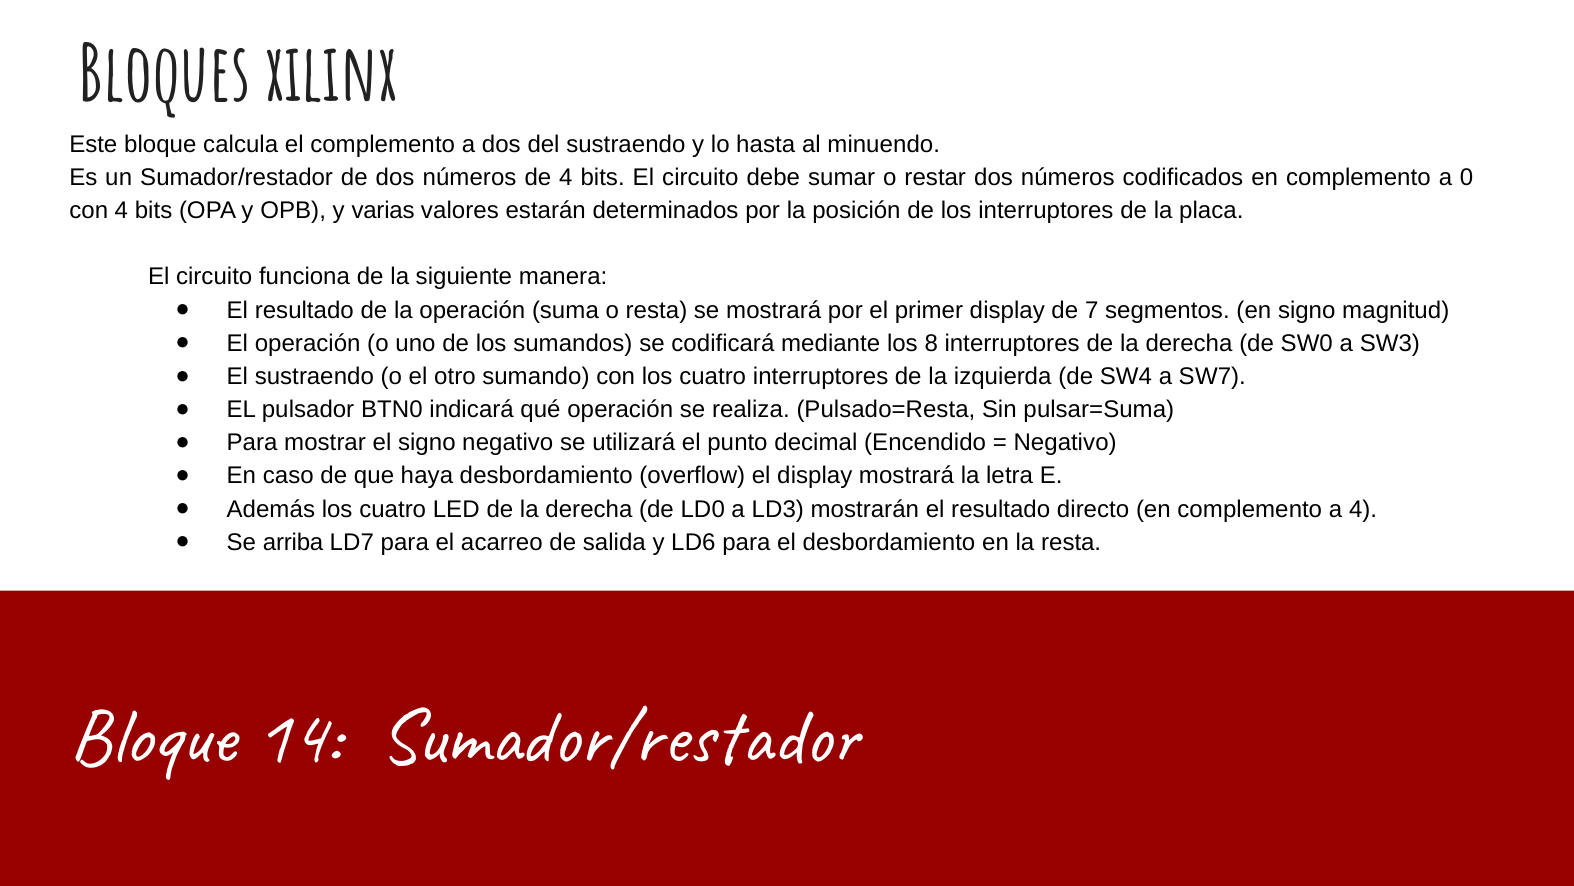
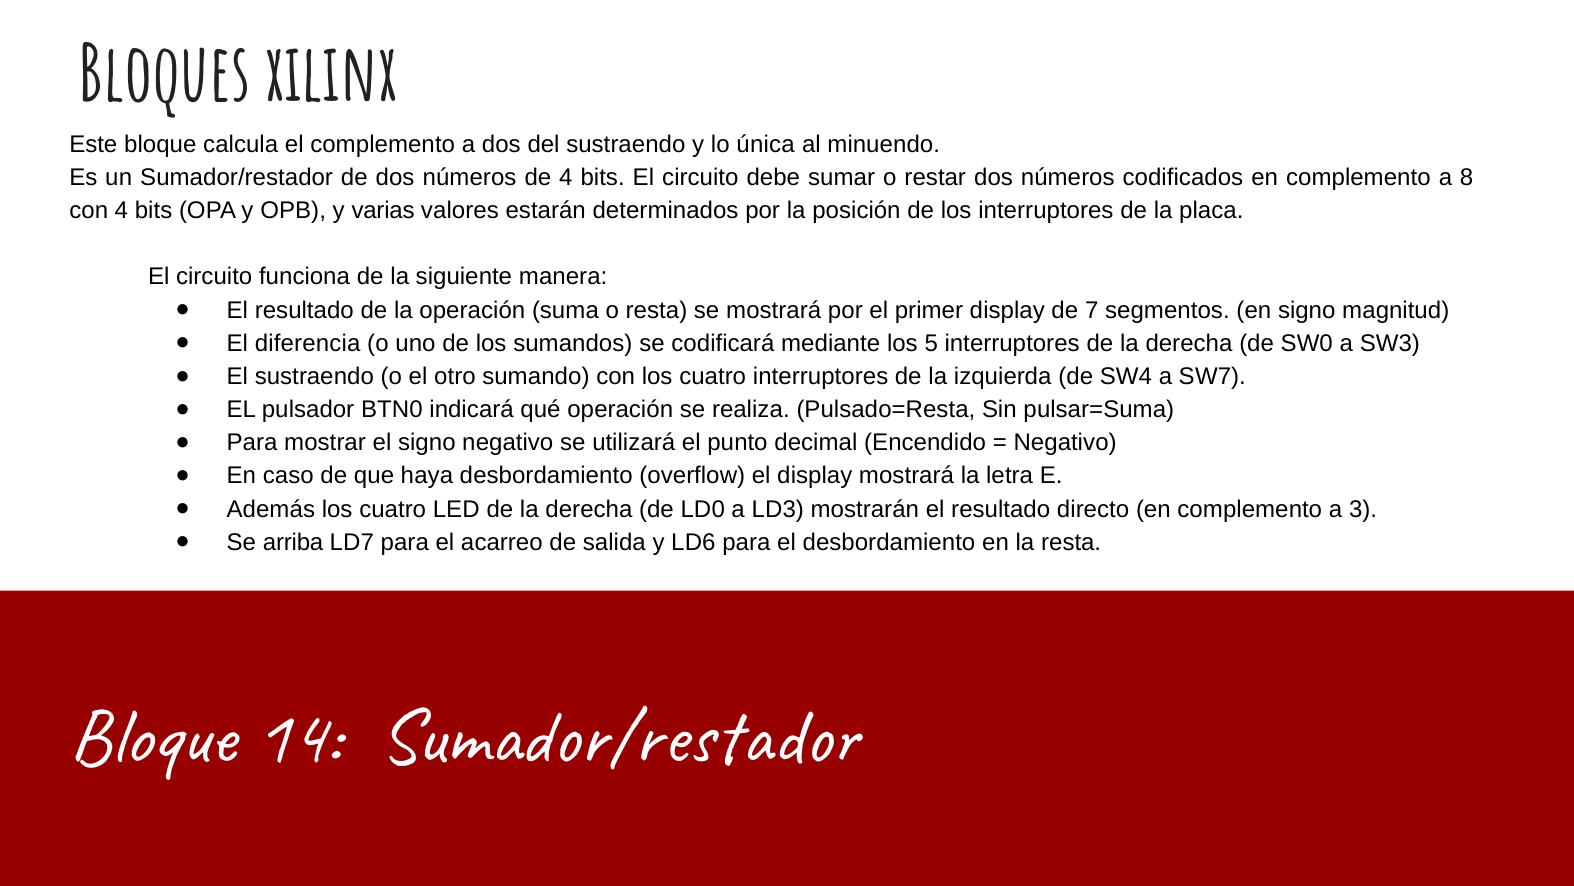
hasta: hasta -> única
0: 0 -> 8
El operación: operación -> diferencia
8: 8 -> 5
a 4: 4 -> 3
